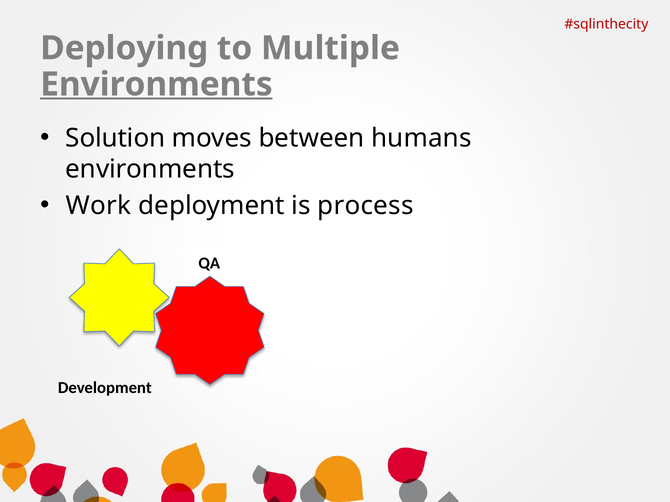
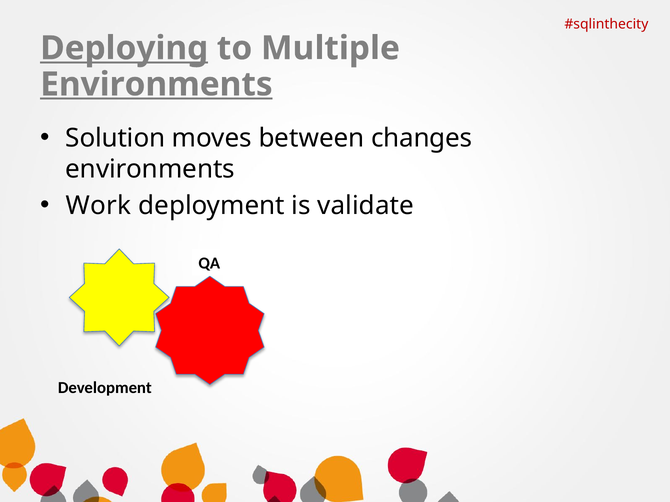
Deploying underline: none -> present
humans: humans -> changes
process: process -> validate
